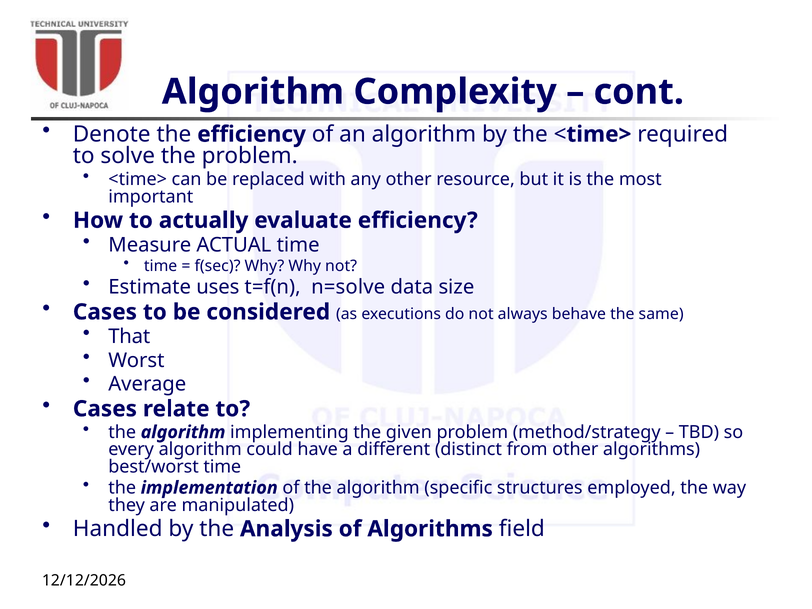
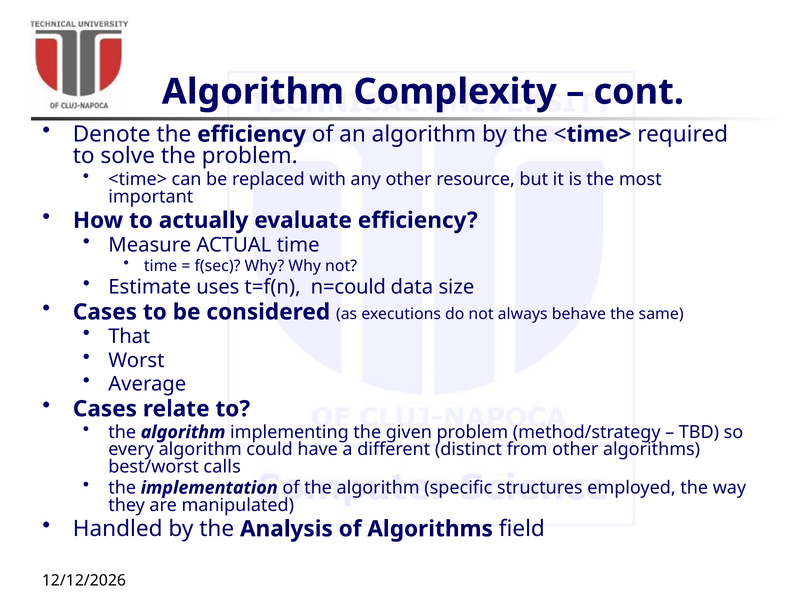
n=solve: n=solve -> n=could
best/worst time: time -> calls
